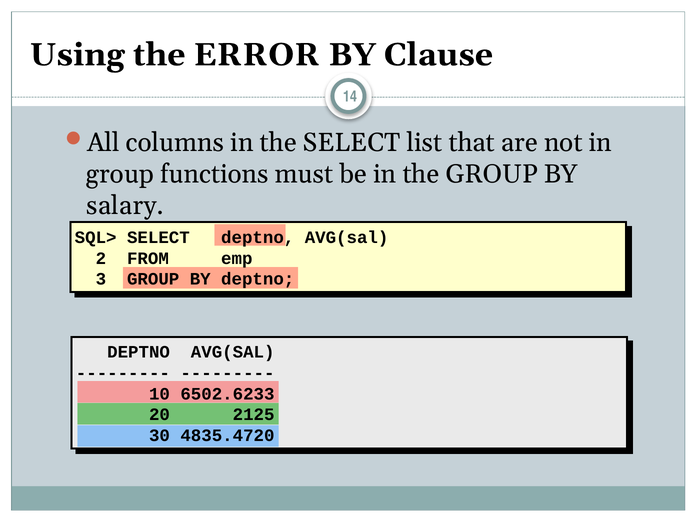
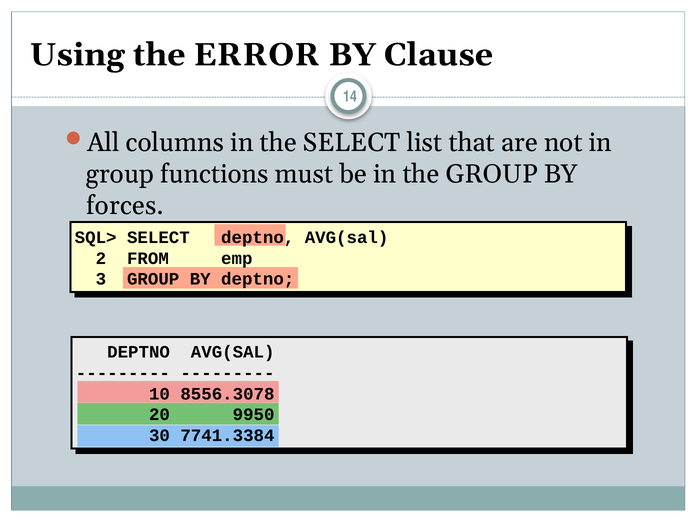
salary: salary -> forces
6502.6233: 6502.6233 -> 8556.3078
2125: 2125 -> 9950
4835.4720: 4835.4720 -> 7741.3384
